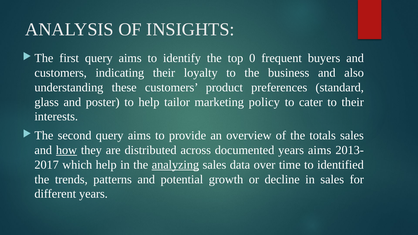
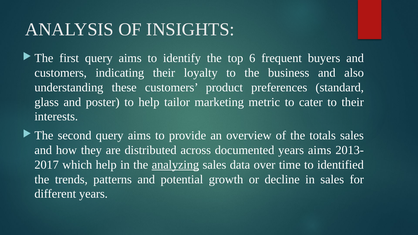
0: 0 -> 6
policy: policy -> metric
how underline: present -> none
